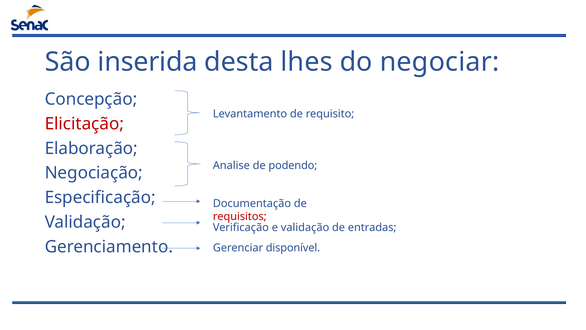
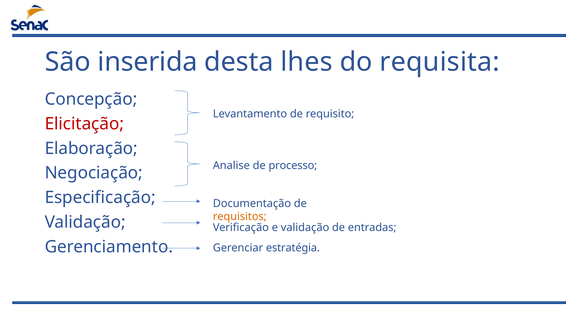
negociar: negociar -> requisita
podendo: podendo -> processo
requisitos colour: red -> orange
disponível: disponível -> estratégia
